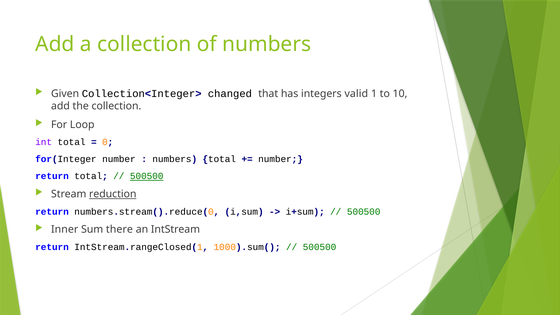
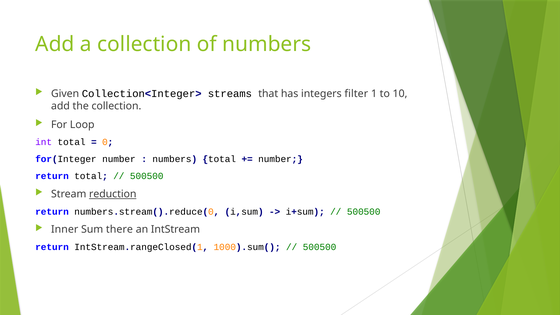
changed: changed -> streams
valid: valid -> filter
500500 at (147, 176) underline: present -> none
